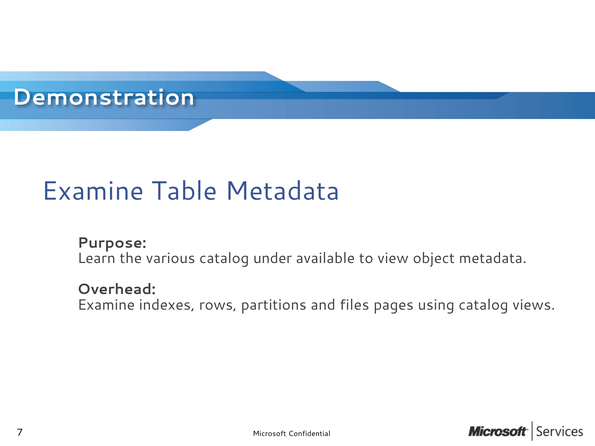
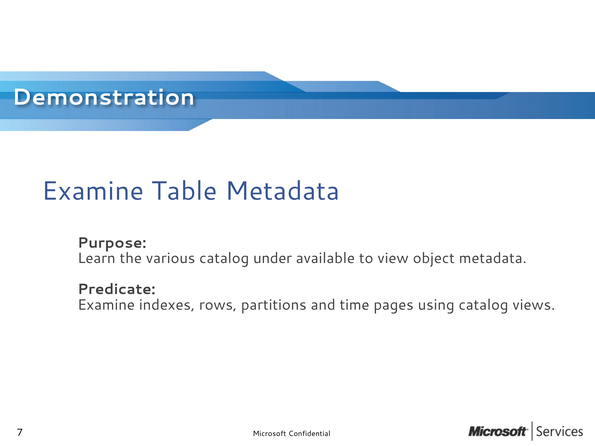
Overhead: Overhead -> Predicate
files: files -> time
